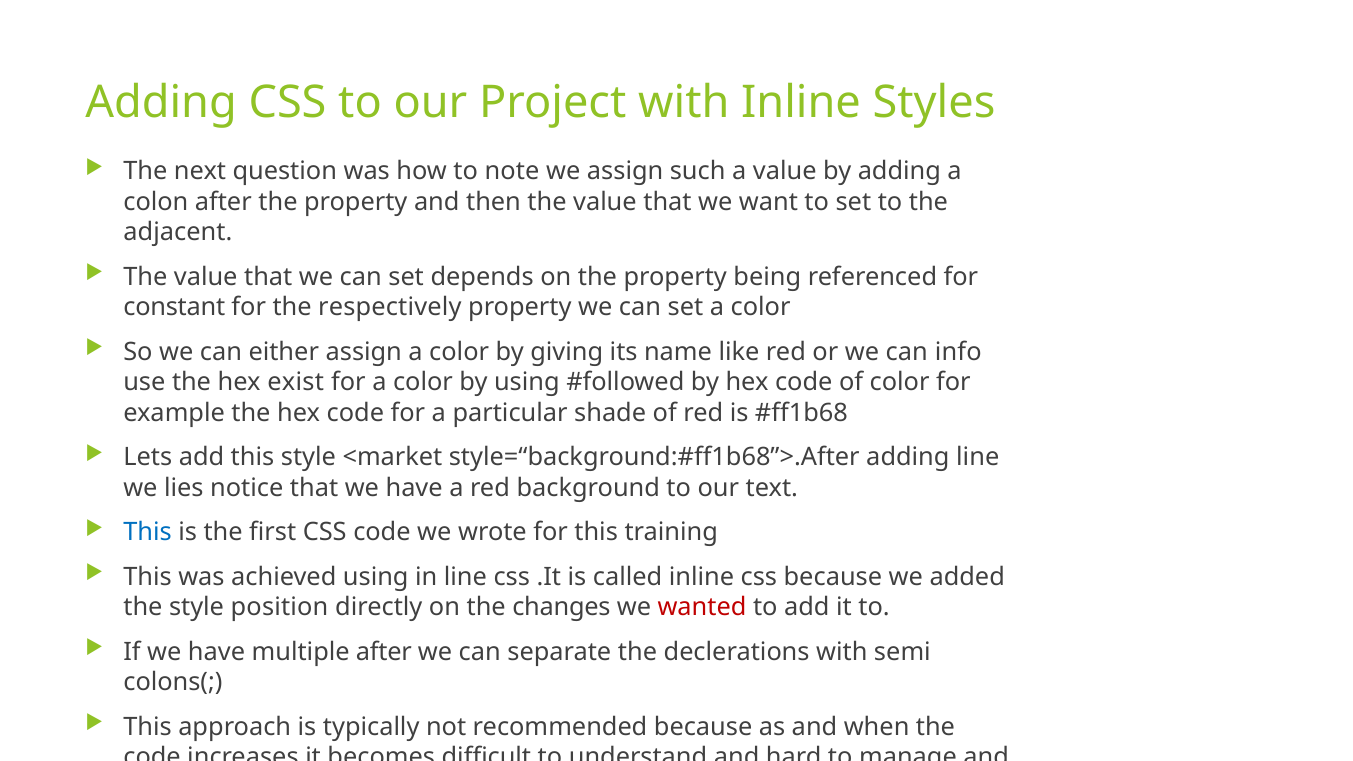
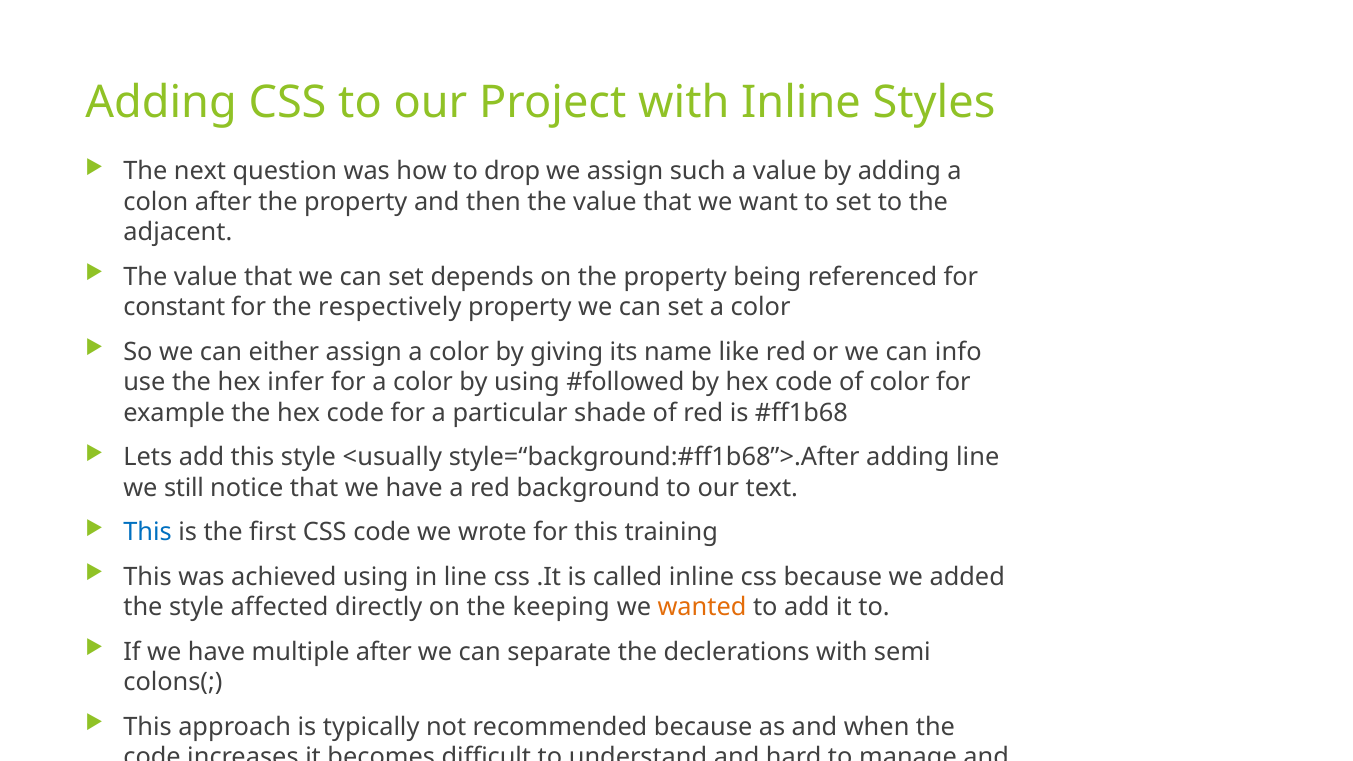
note: note -> drop
exist: exist -> infer
<market: <market -> <usually
lies: lies -> still
position: position -> affected
changes: changes -> keeping
wanted colour: red -> orange
